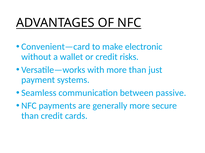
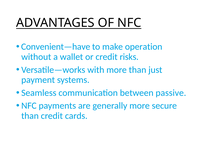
Convenient—card: Convenient—card -> Convenient—have
electronic: electronic -> operation
